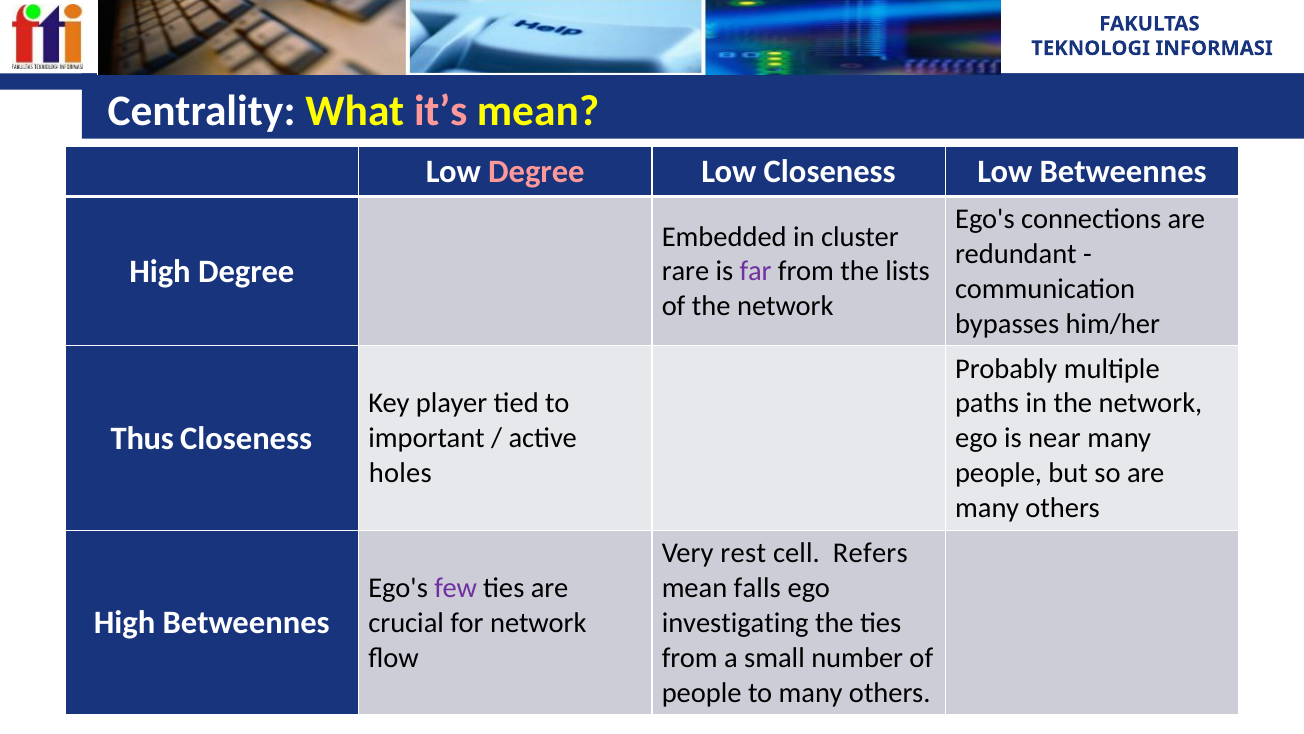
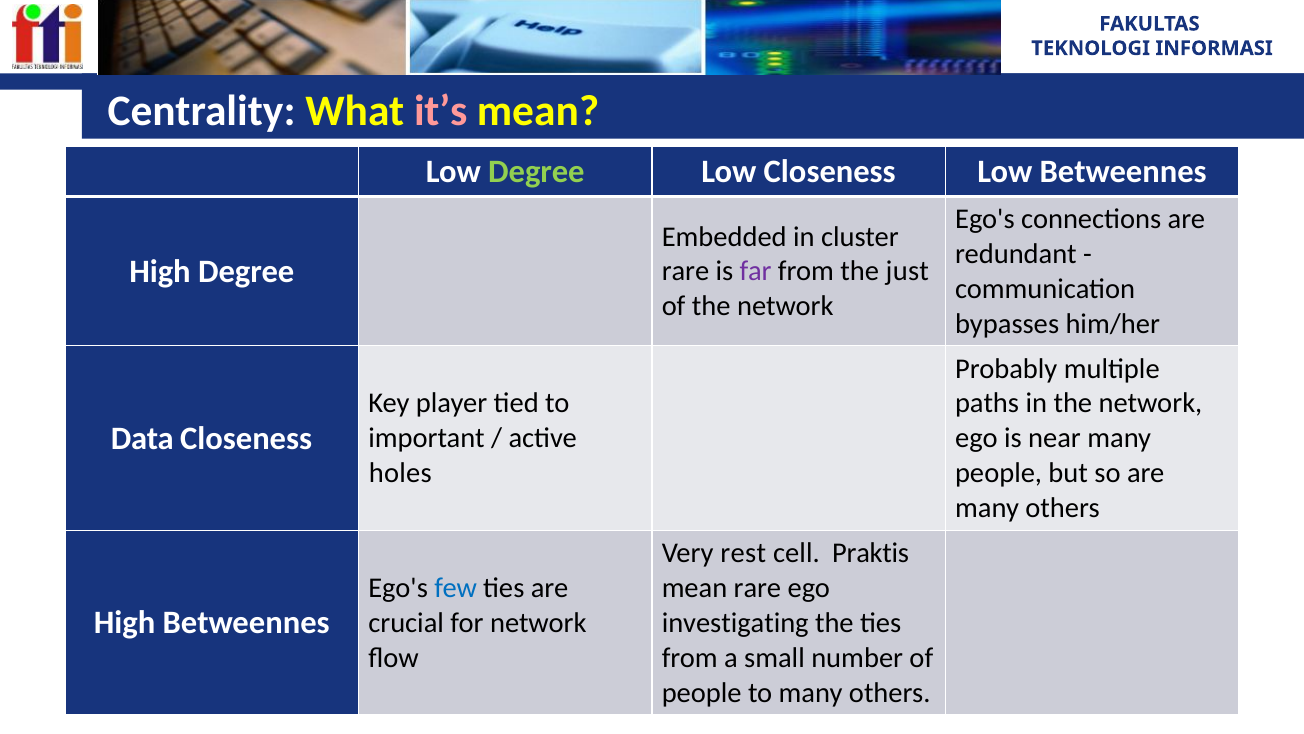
Degree at (536, 172) colour: pink -> light green
lists: lists -> just
Thus: Thus -> Data
Refers: Refers -> Praktis
few colour: purple -> blue
mean falls: falls -> rare
